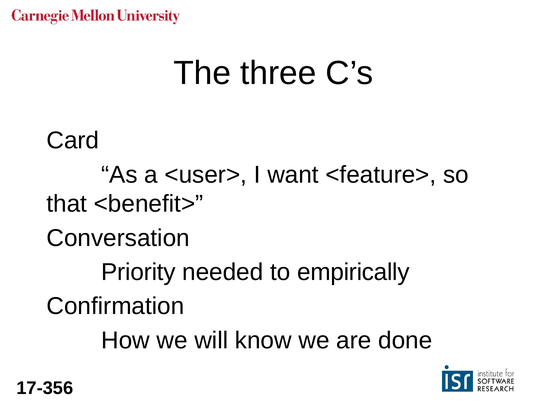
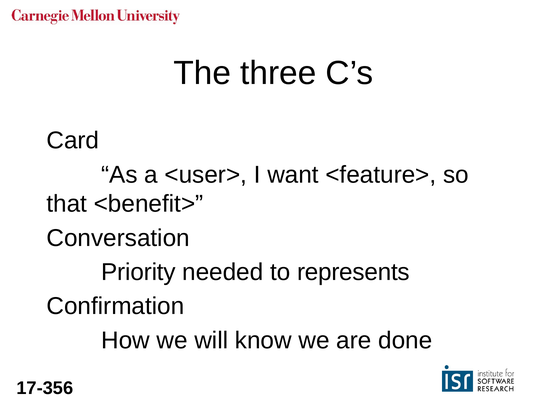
empirically: empirically -> represents
